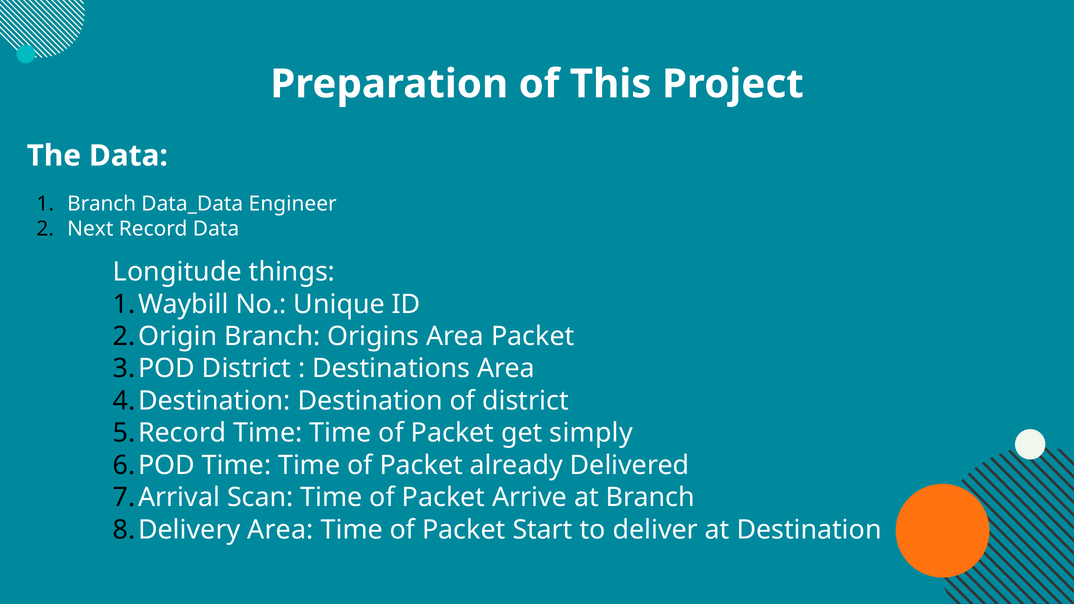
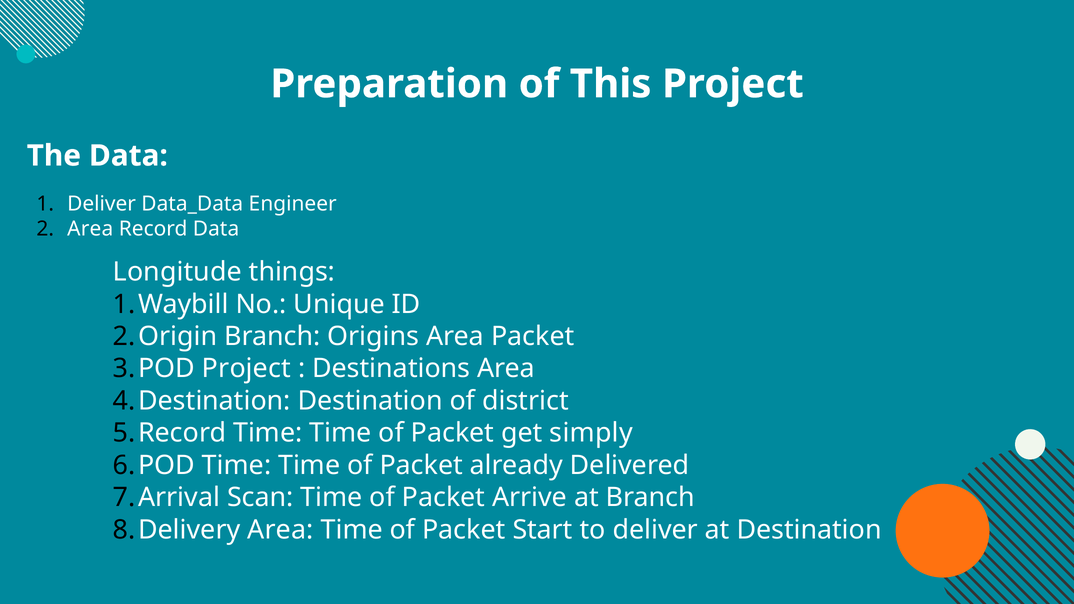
Branch at (102, 204): Branch -> Deliver
Next at (90, 229): Next -> Area
District at (247, 369): District -> Project
